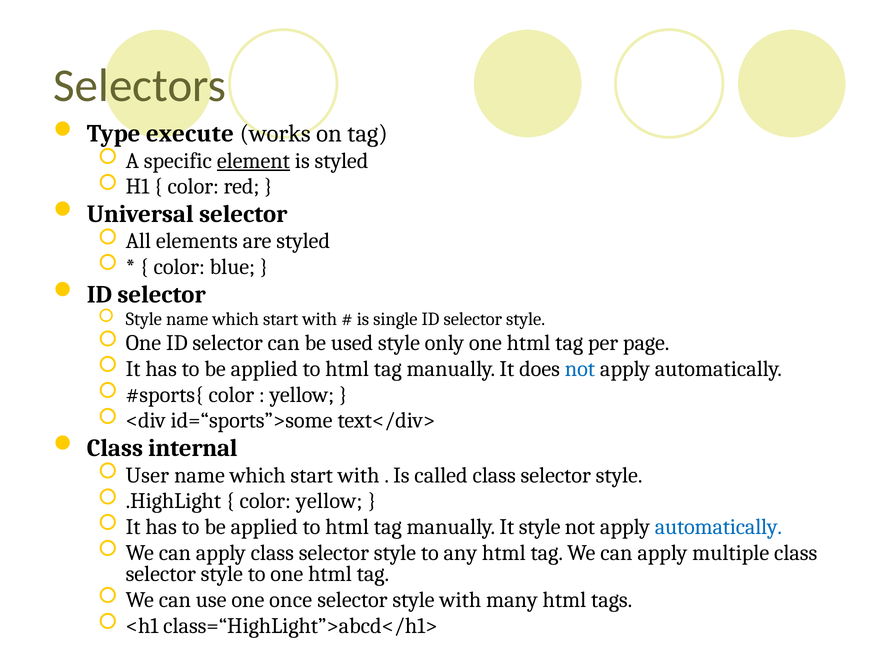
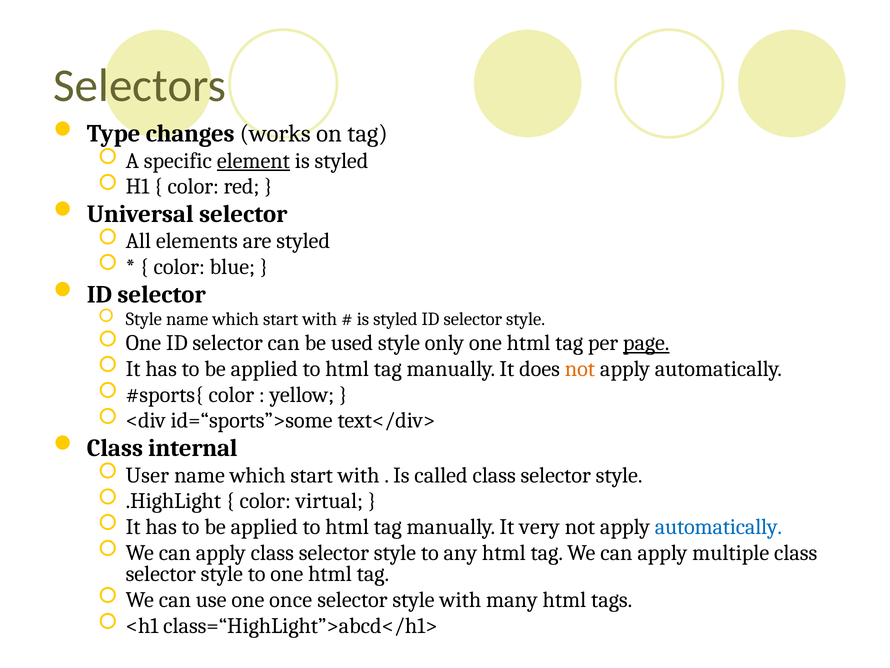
execute: execute -> changes
single at (395, 319): single -> styled
page underline: none -> present
not at (580, 369) colour: blue -> orange
color yellow: yellow -> virtual
It style: style -> very
